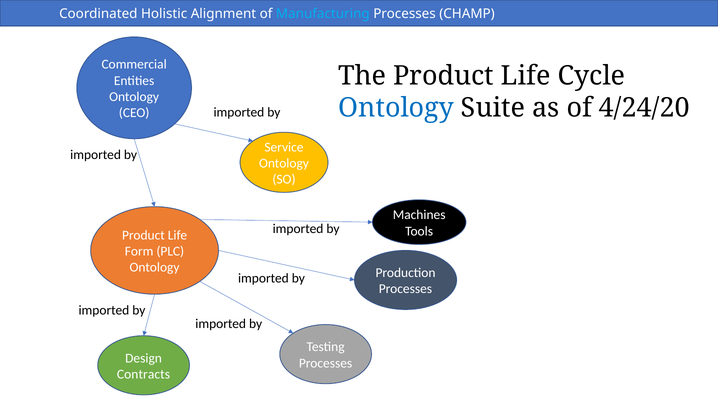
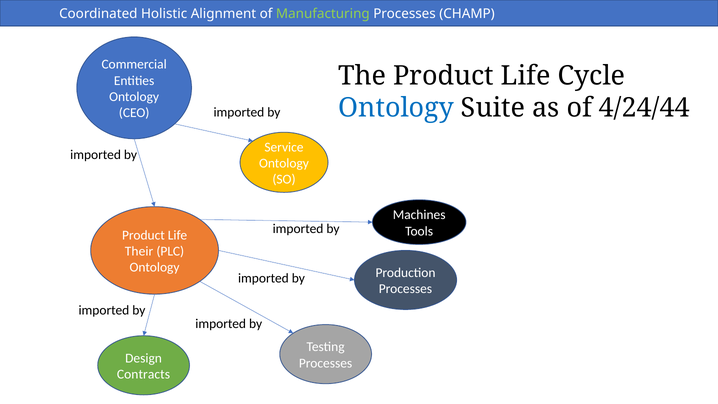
Manufacturing colour: light blue -> light green
4/24/20: 4/24/20 -> 4/24/44
Form: Form -> Their
